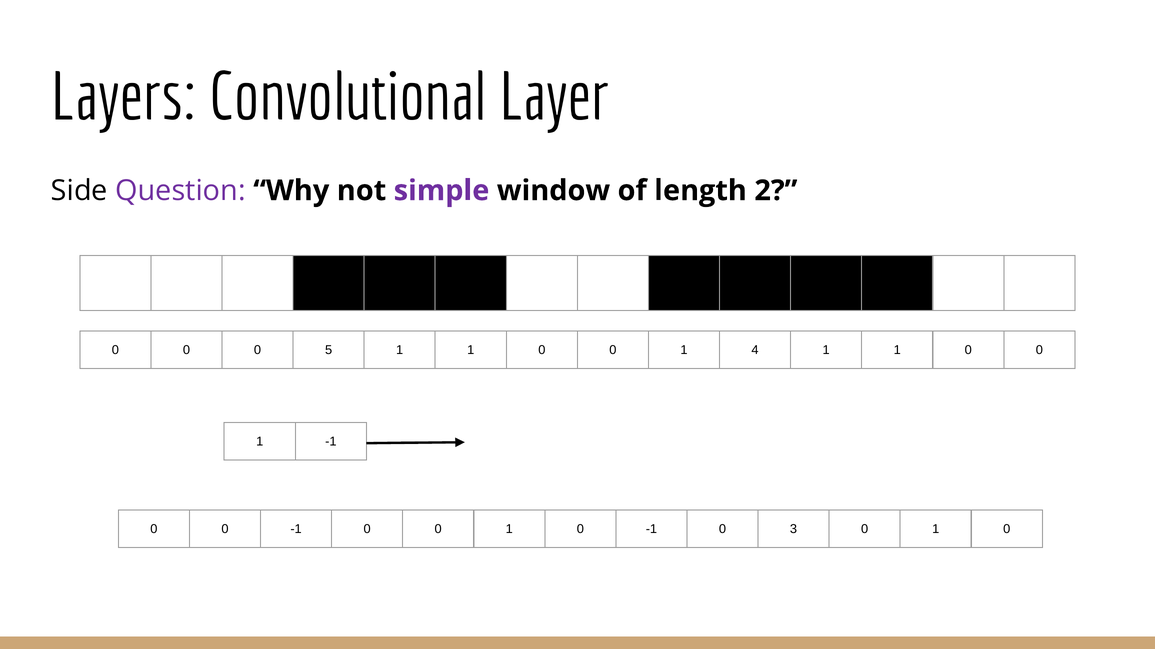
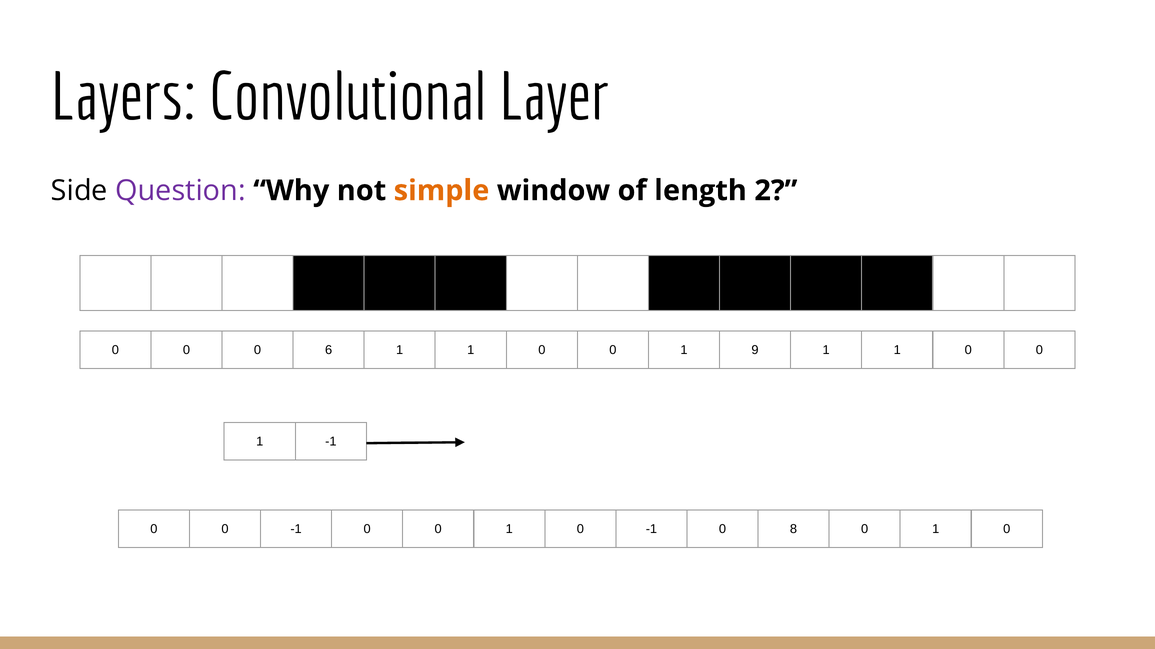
simple colour: purple -> orange
5: 5 -> 6
4: 4 -> 9
3: 3 -> 8
